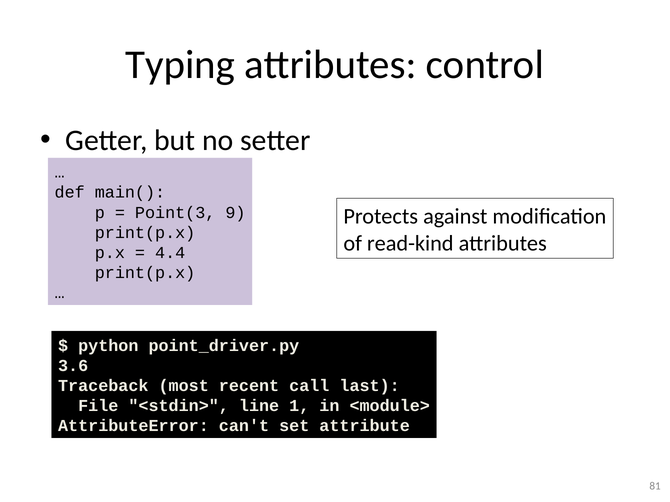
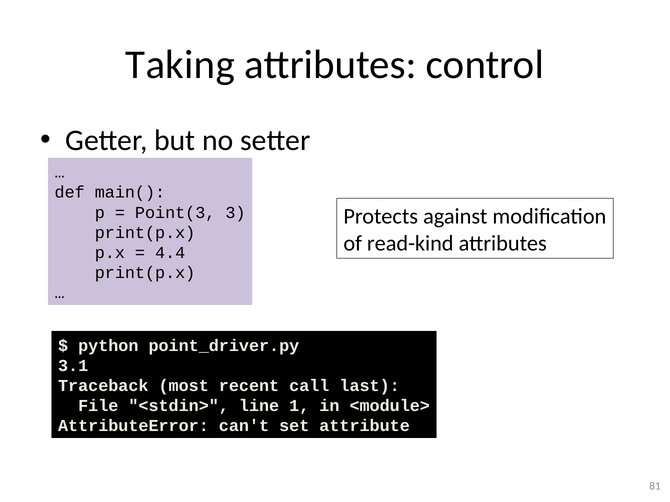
Typing: Typing -> Taking
9: 9 -> 3
3.6: 3.6 -> 3.1
